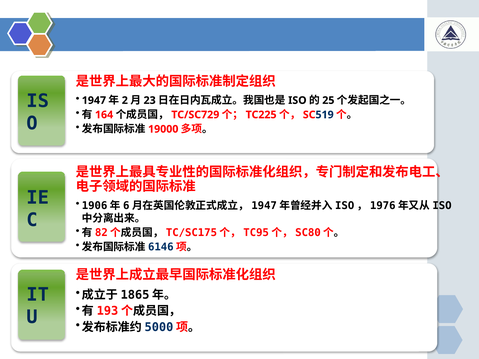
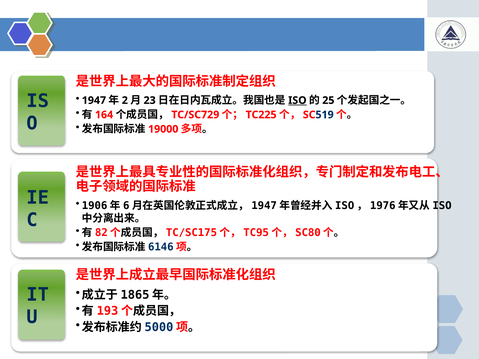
ISO underline: none -> present
